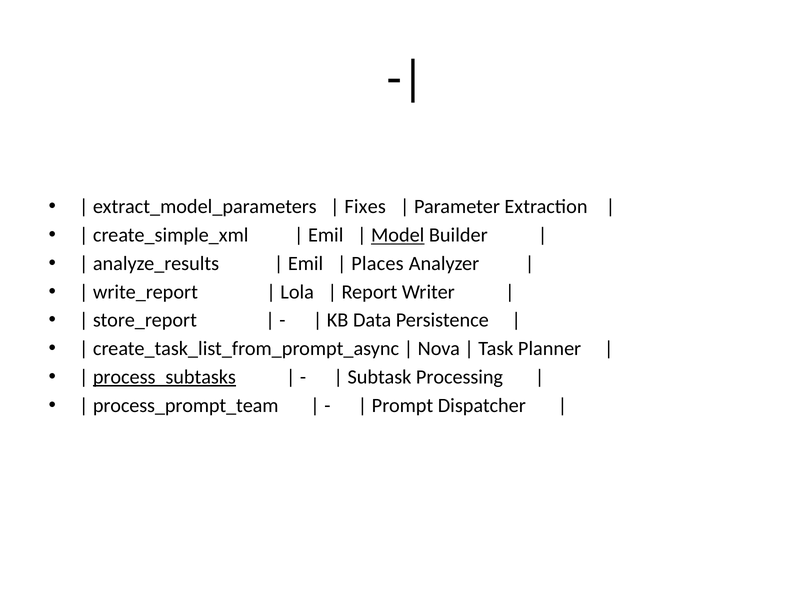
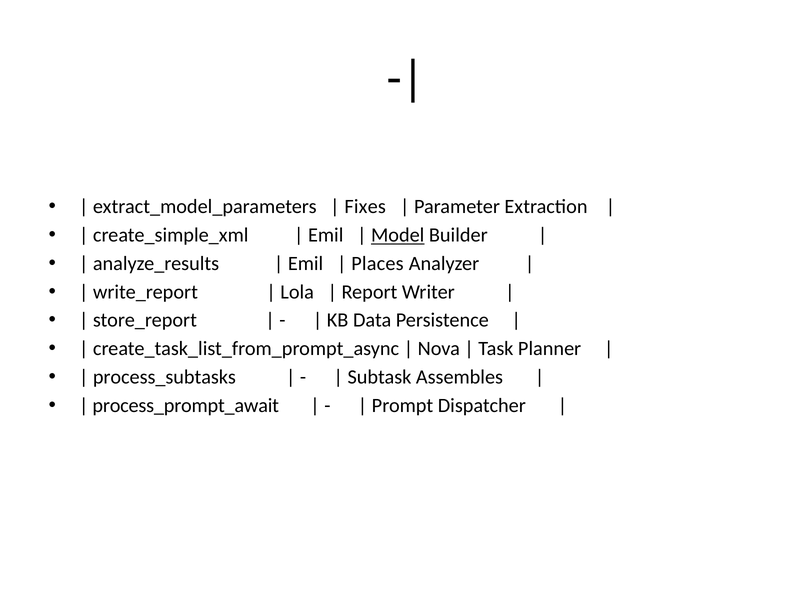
process_subtasks underline: present -> none
Processing: Processing -> Assembles
process_prompt_team: process_prompt_team -> process_prompt_await
